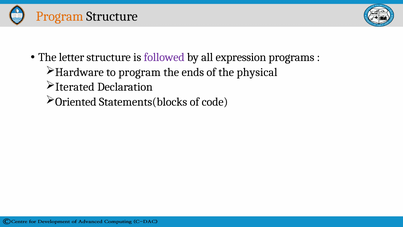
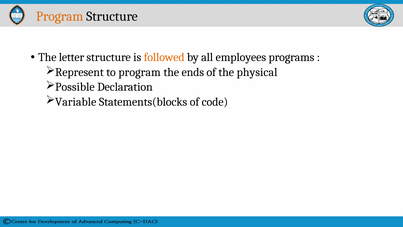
followed colour: purple -> orange
expression: expression -> employees
Hardware: Hardware -> Represent
Iterated: Iterated -> Possible
Oriented: Oriented -> Variable
